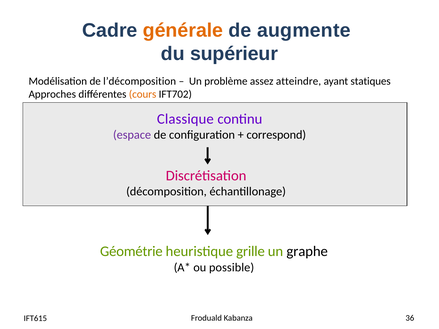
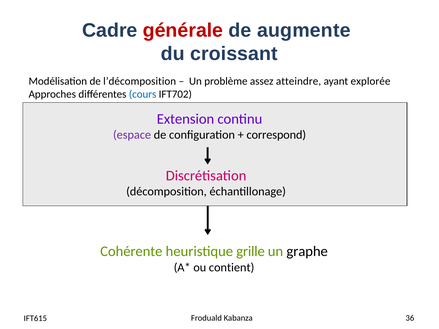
générale colour: orange -> red
supérieur: supérieur -> croissant
statiques: statiques -> explorée
cours colour: orange -> blue
Classique: Classique -> Extension
Géométrie: Géométrie -> Cohérente
possible: possible -> contient
